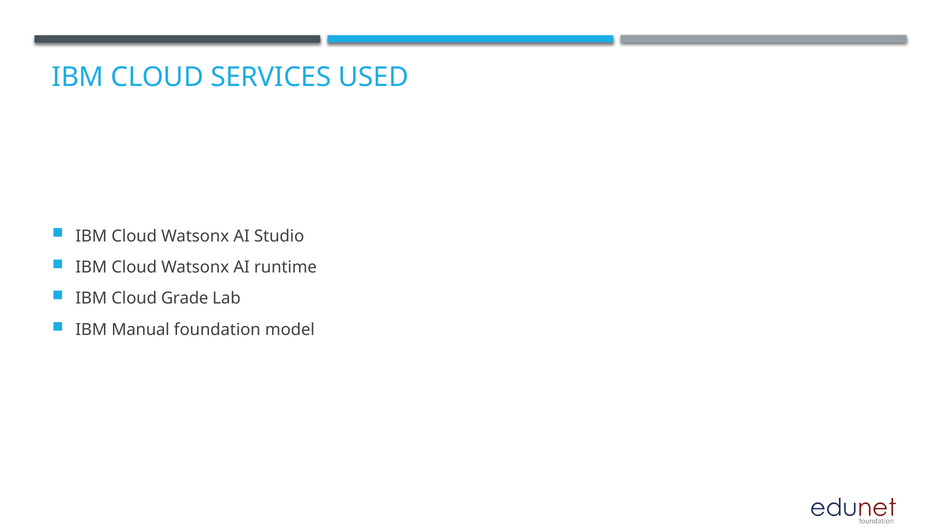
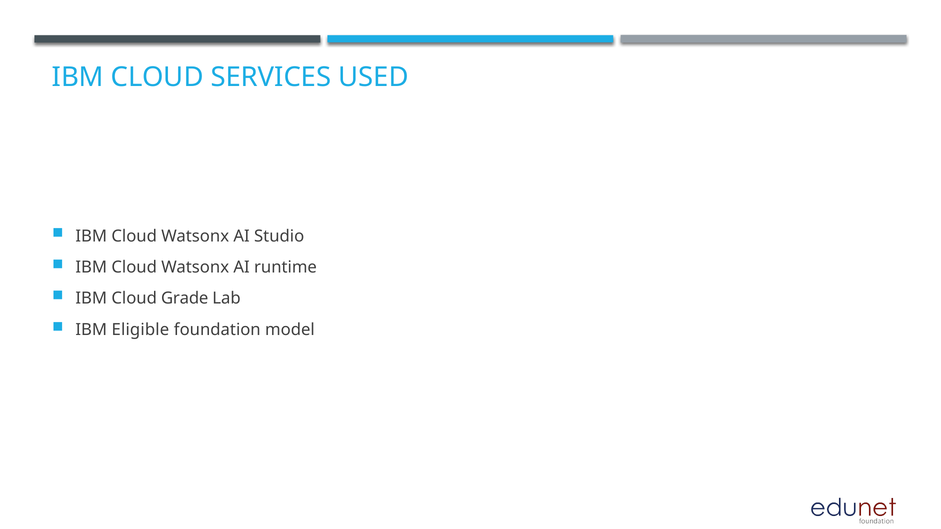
Manual: Manual -> Eligible
